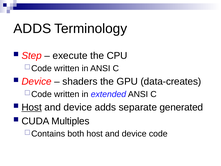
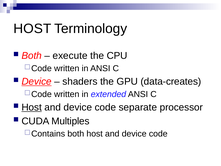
ADDS at (32, 29): ADDS -> HOST
Step at (32, 56): Step -> Both
Device at (37, 81) underline: none -> present
adds at (105, 107): adds -> code
generated: generated -> processor
